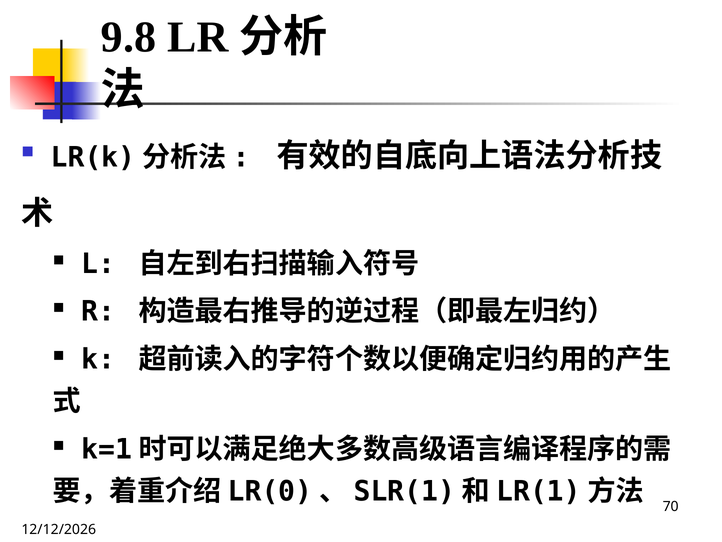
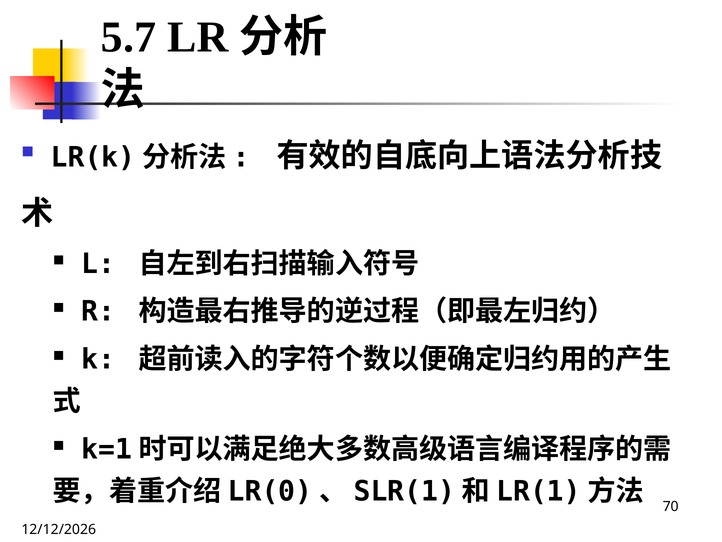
9.8: 9.8 -> 5.7
